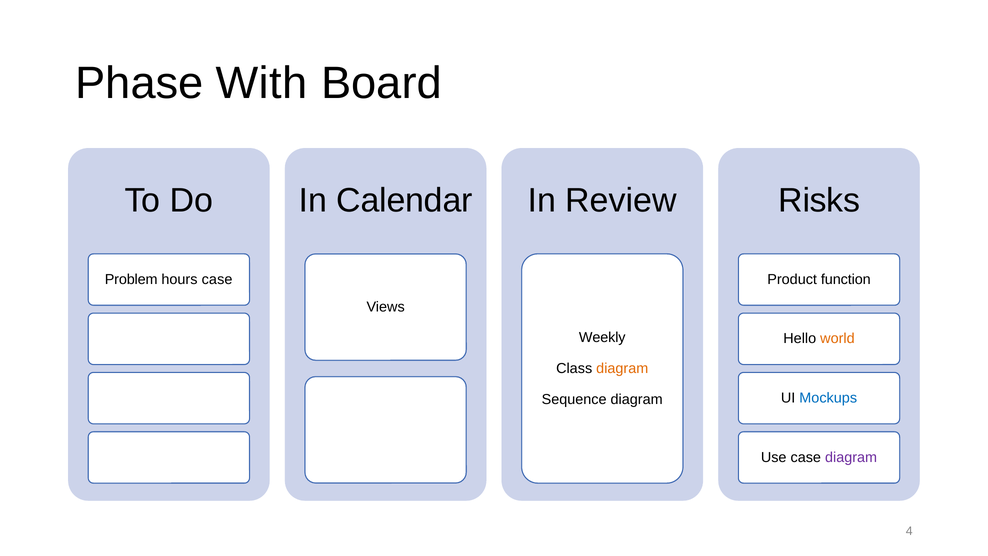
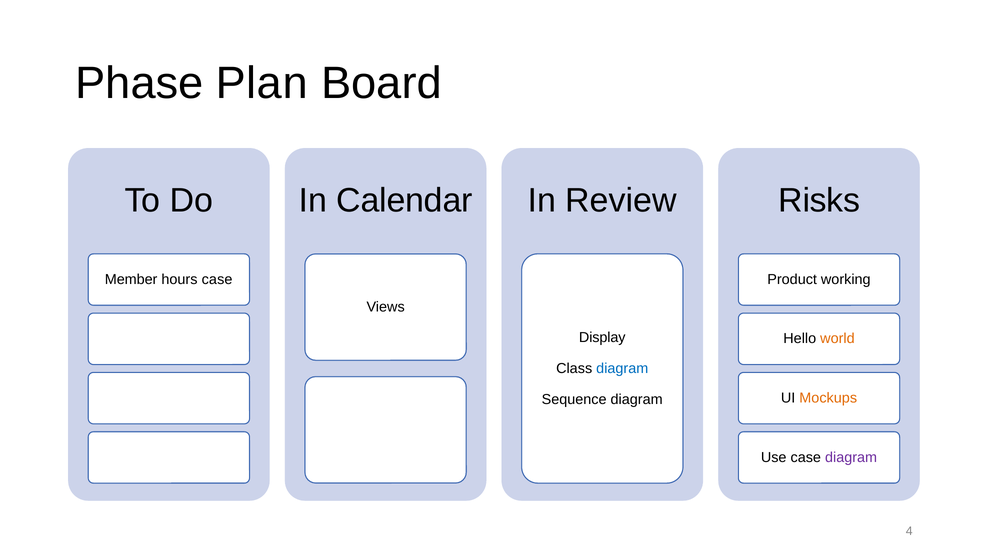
With: With -> Plan
Problem: Problem -> Member
function: function -> working
Weekly: Weekly -> Display
diagram at (622, 368) colour: orange -> blue
Mockups colour: blue -> orange
